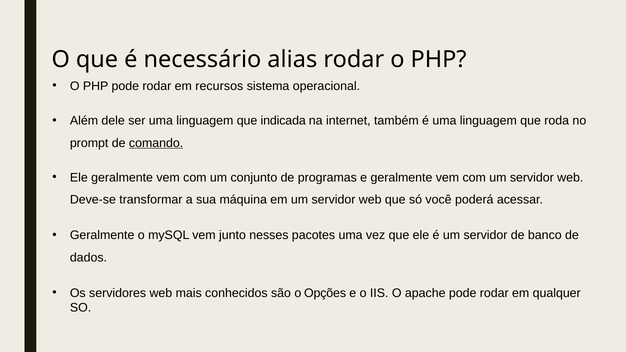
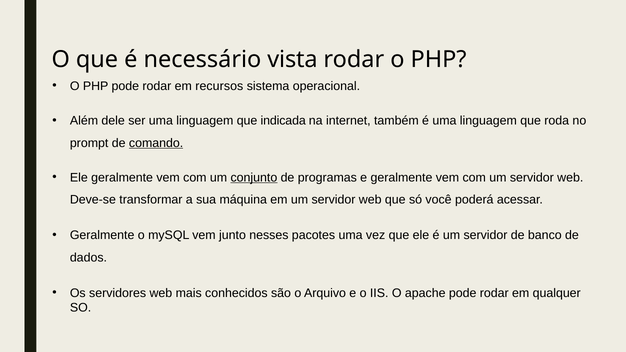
alias: alias -> vista
conjunto underline: none -> present
Opções: Opções -> Arquivo
